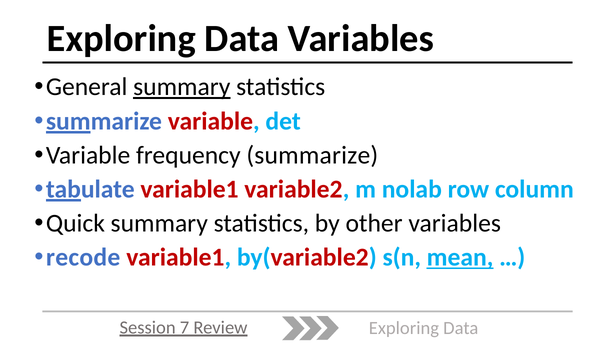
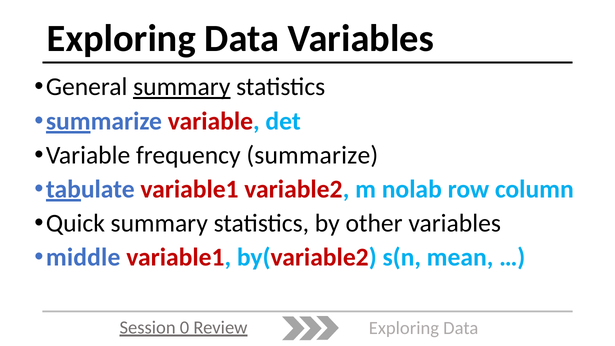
recode: recode -> middle
mean underline: present -> none
7: 7 -> 0
